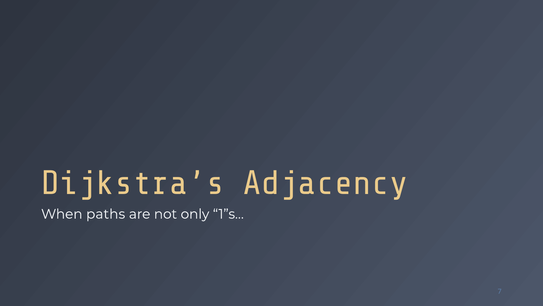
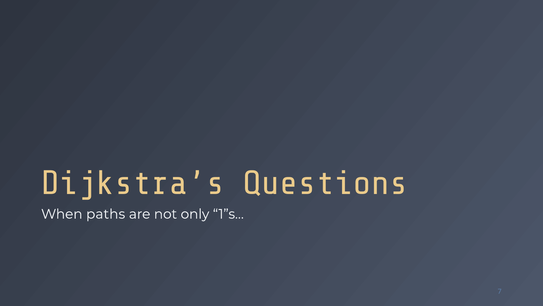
Adjacency: Adjacency -> Questions
